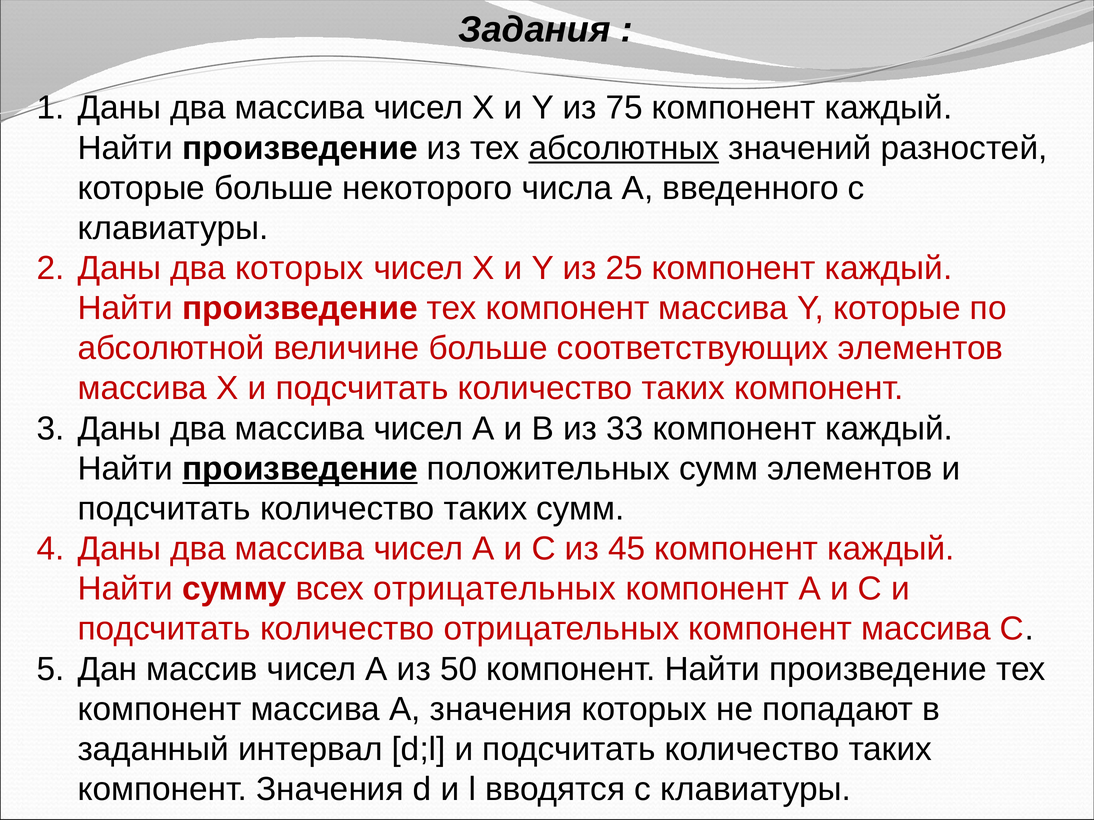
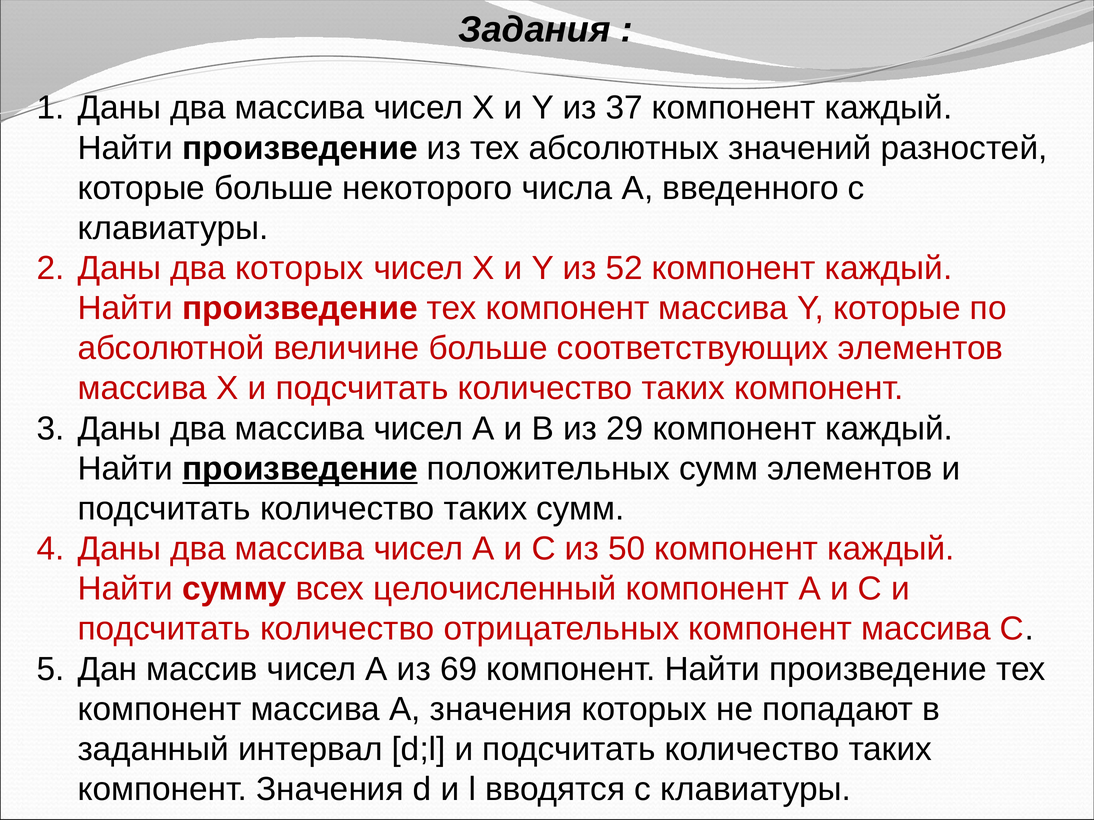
75: 75 -> 37
абсолютных underline: present -> none
25: 25 -> 52
33: 33 -> 29
45: 45 -> 50
всех отрицательных: отрицательных -> целочисленный
50: 50 -> 69
